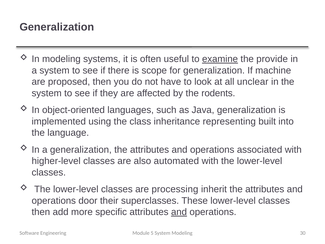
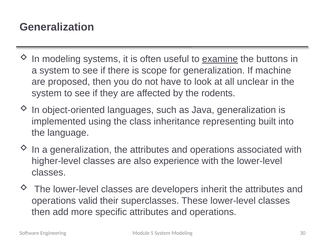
provide: provide -> buttons
automated: automated -> experience
processing: processing -> developers
door: door -> valid
and at (179, 212) underline: present -> none
